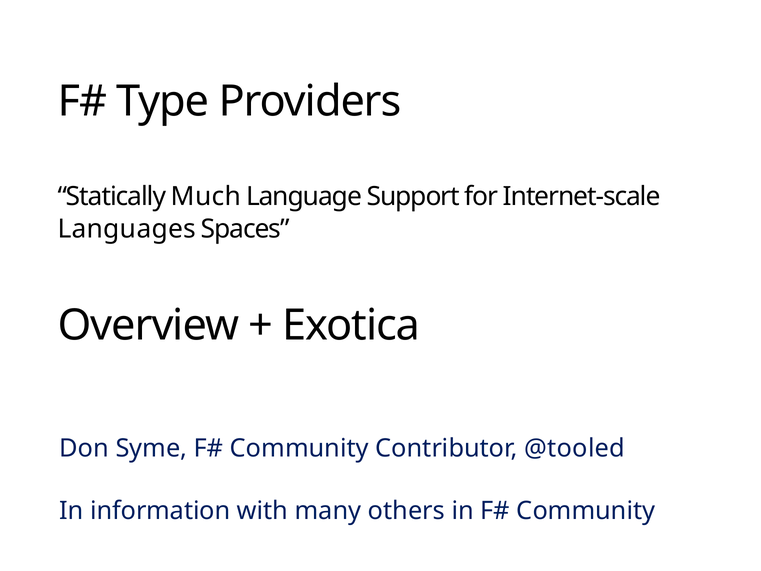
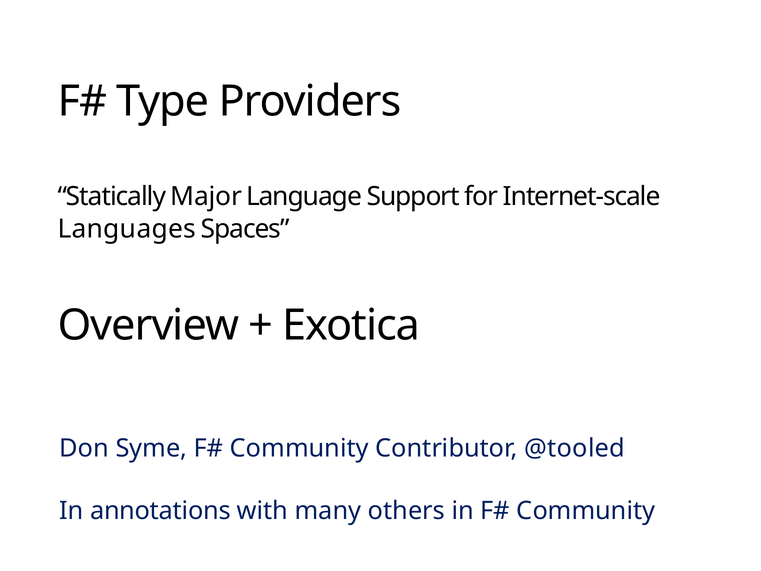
Much: Much -> Major
information: information -> annotations
